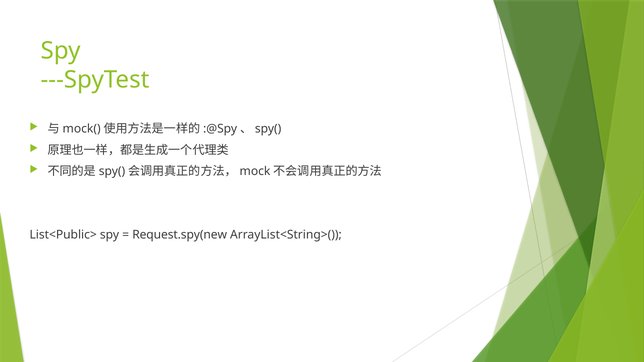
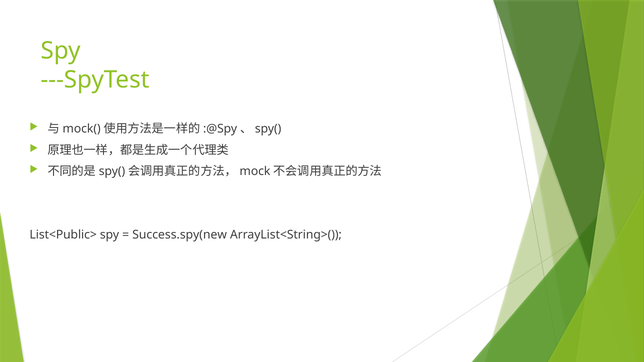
Request.spy(new: Request.spy(new -> Success.spy(new
